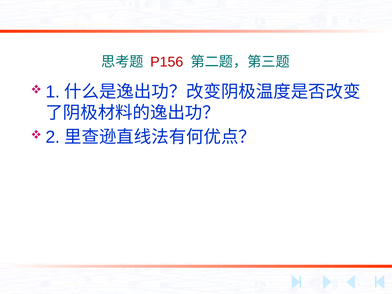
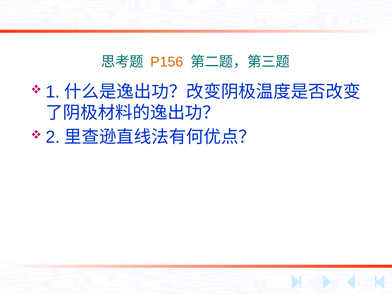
P156 colour: red -> orange
